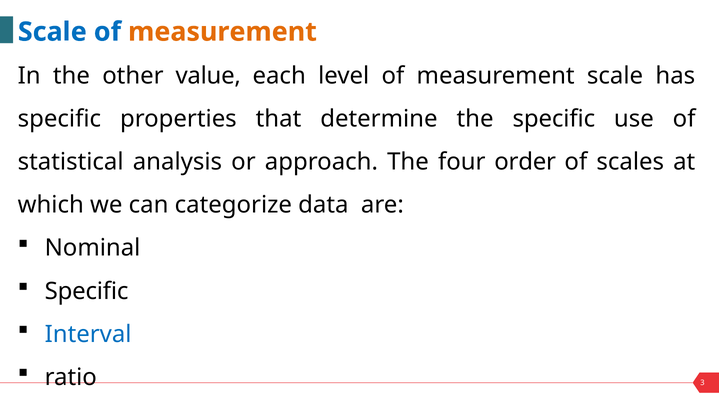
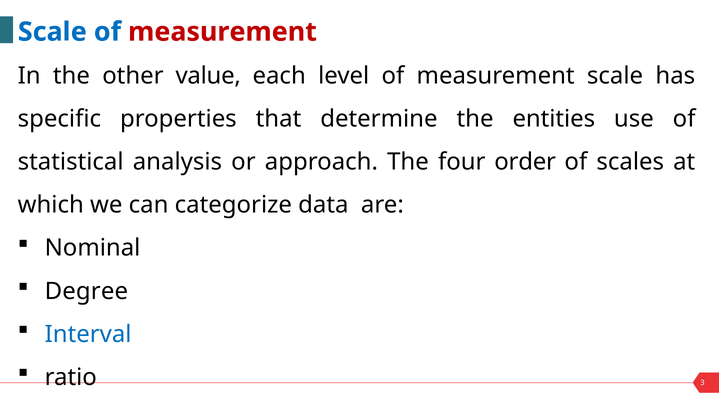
measurement at (222, 32) colour: orange -> red
the specific: specific -> entities
Specific at (87, 291): Specific -> Degree
